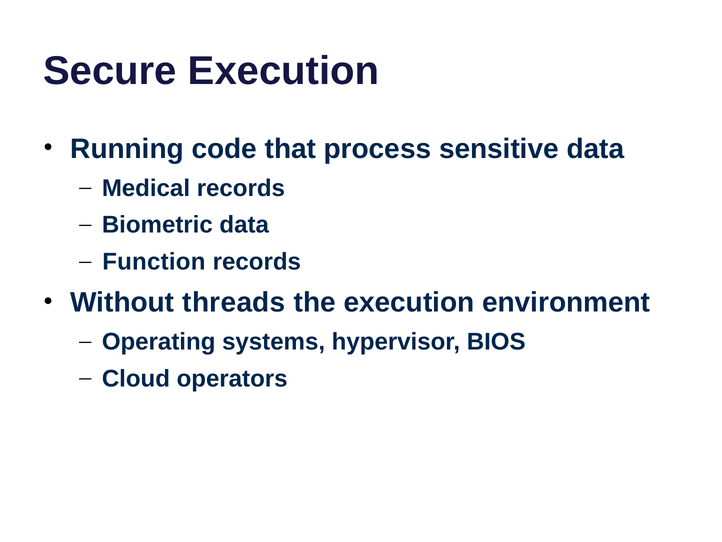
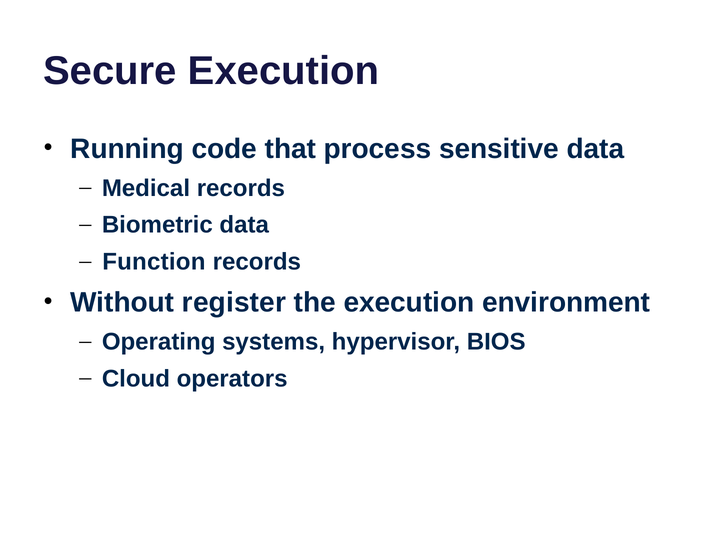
threads: threads -> register
